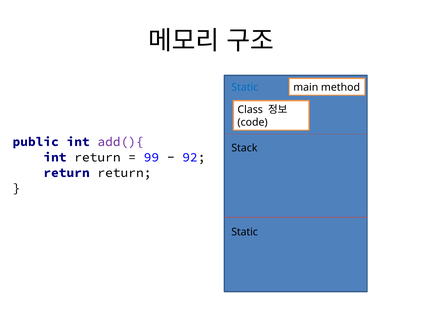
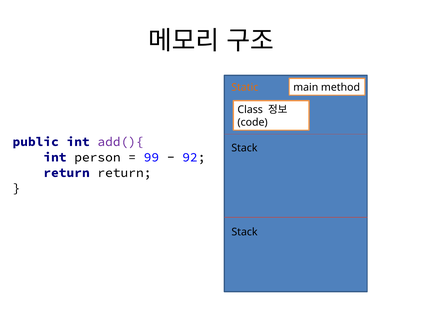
Static at (245, 87) colour: blue -> orange
int return: return -> person
Static at (245, 232): Static -> Stack
